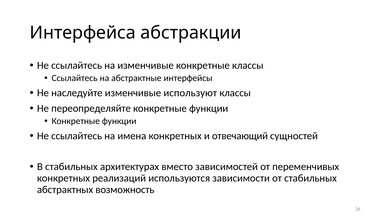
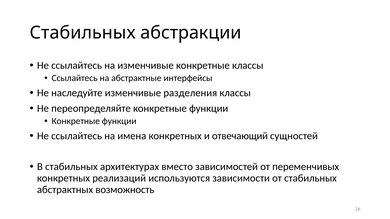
Интерфейса at (83, 33): Интерфейса -> Стабильных
используют: используют -> разделения
